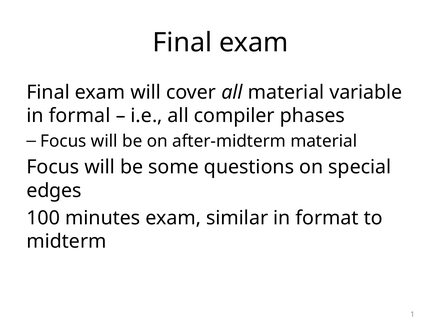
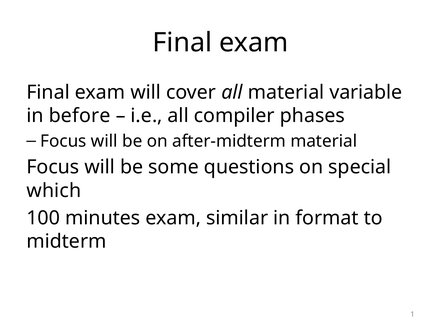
formal: formal -> before
edges: edges -> which
